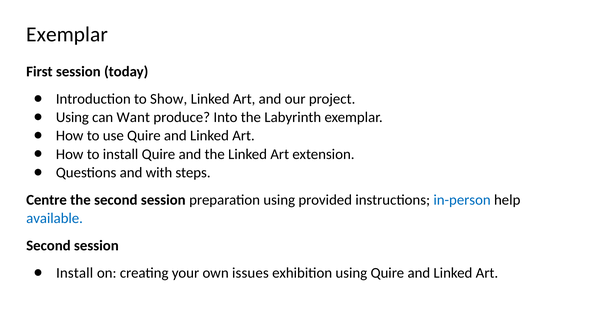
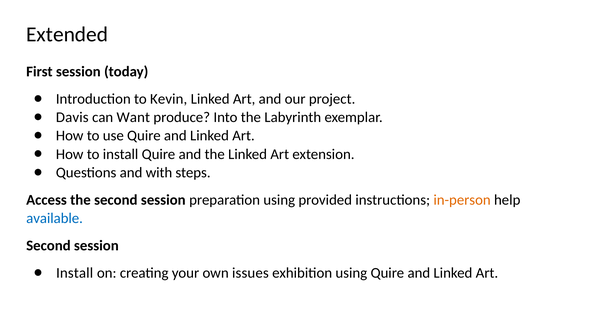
Exemplar at (67, 34): Exemplar -> Extended
Show: Show -> Kevin
Using at (72, 117): Using -> Davis
Centre: Centre -> Access
in-person colour: blue -> orange
